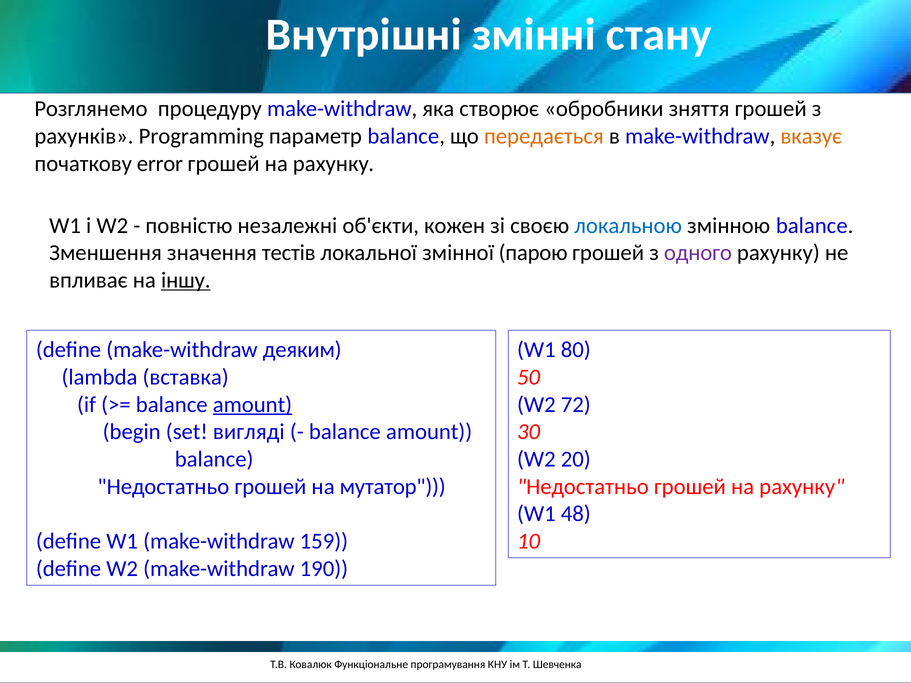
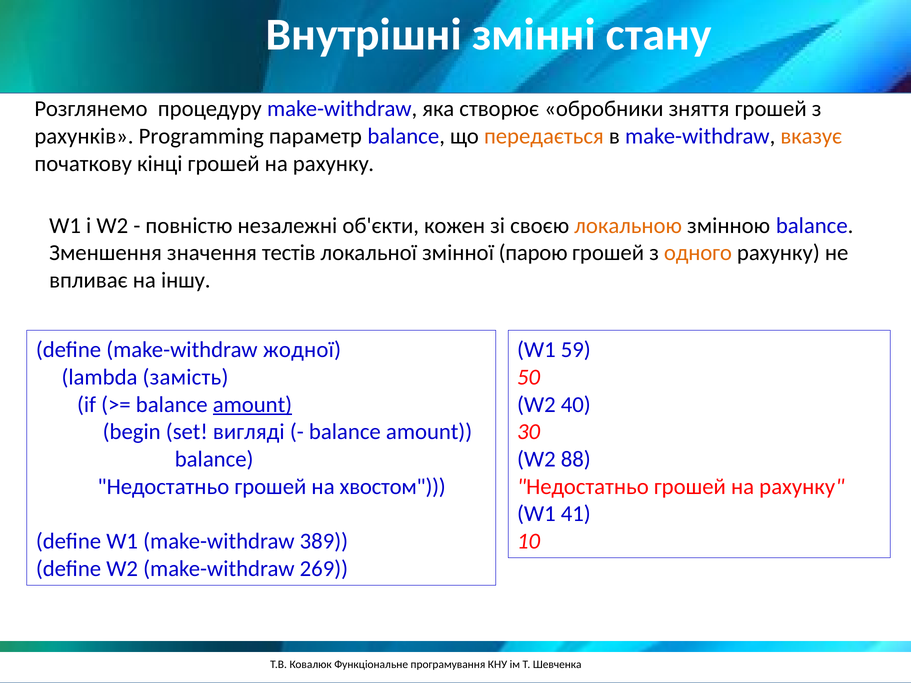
error: error -> кінці
локальною colour: blue -> orange
одного colour: purple -> orange
іншу underline: present -> none
деяким: деяким -> жодної
80: 80 -> 59
вставка: вставка -> замість
72: 72 -> 40
20: 20 -> 88
мутатор: мутатор -> хвостом
48: 48 -> 41
159: 159 -> 389
190: 190 -> 269
